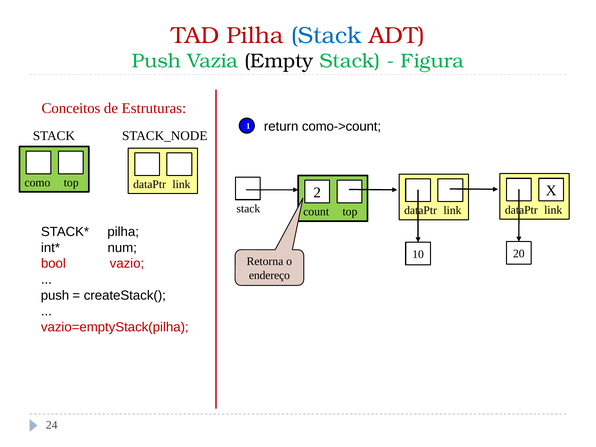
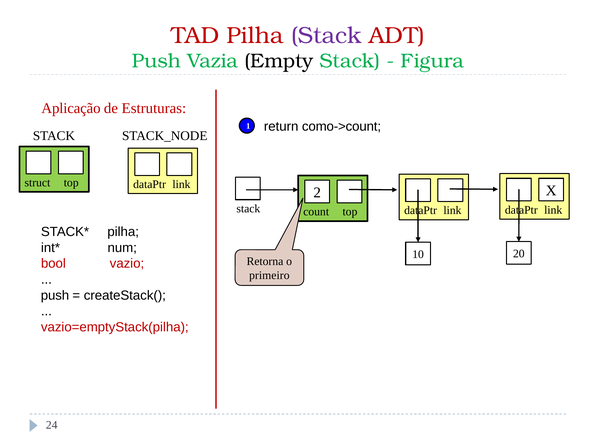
Stack at (326, 35) colour: blue -> purple
Conceitos: Conceitos -> Aplicação
como: como -> struct
endereço: endereço -> primeiro
